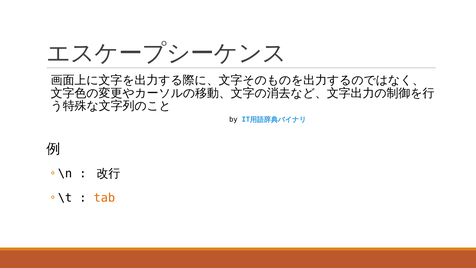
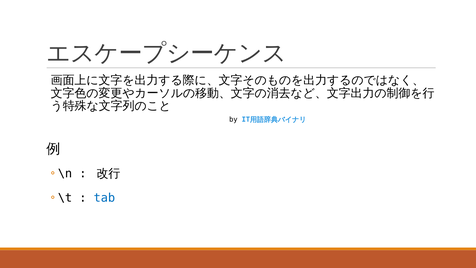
tab colour: orange -> blue
